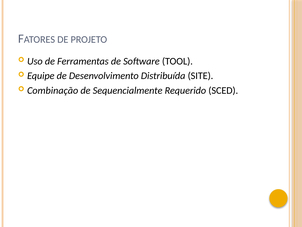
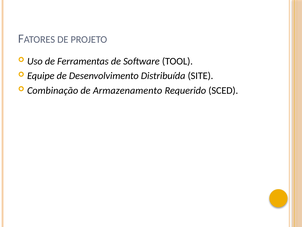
Sequencialmente: Sequencialmente -> Armazenamento
